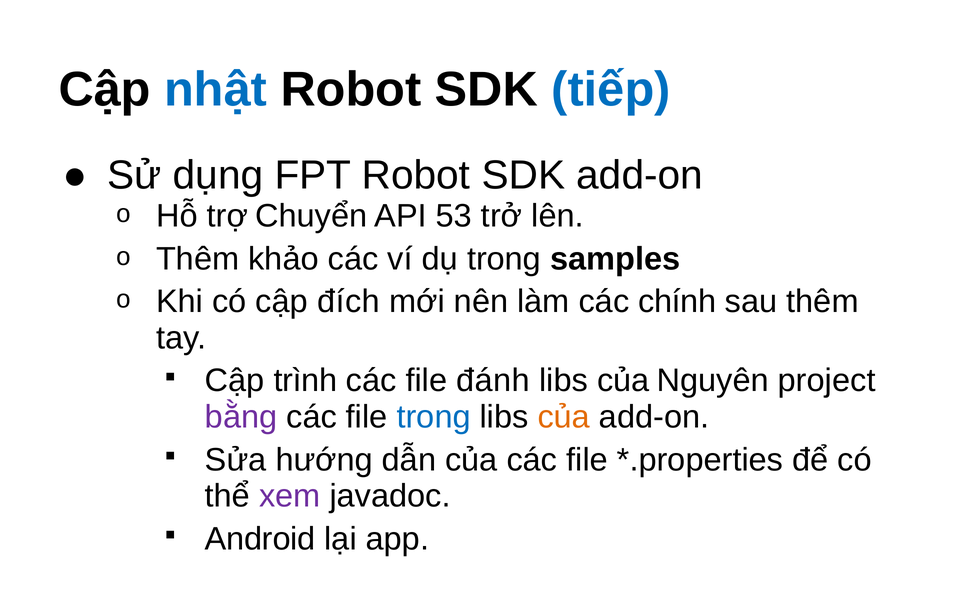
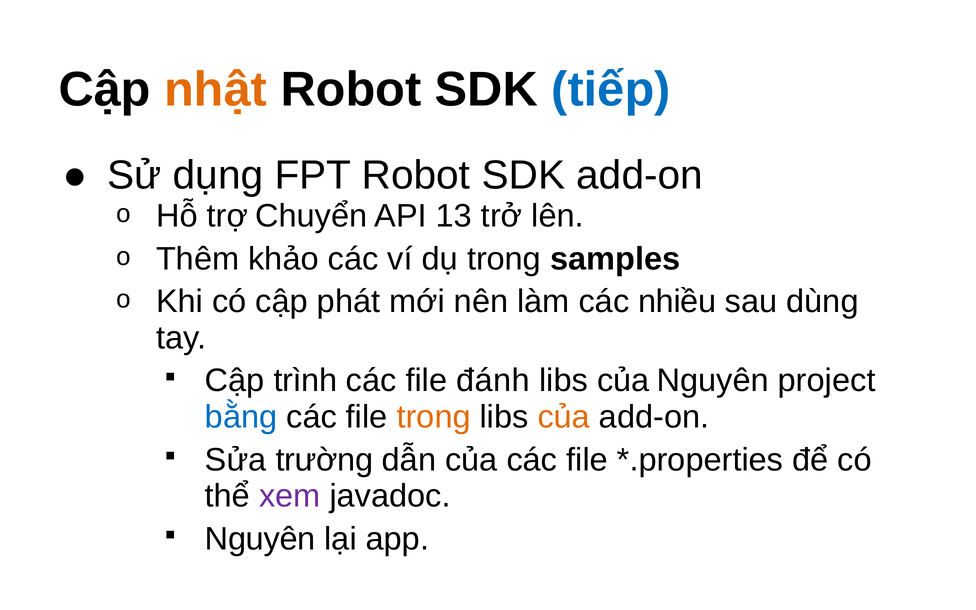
nhật colour: blue -> orange
53: 53 -> 13
đích: đích -> phát
chính: chính -> nhiều
sau thêm: thêm -> dùng
bằng colour: purple -> blue
trong at (434, 417) colour: blue -> orange
hướng: hướng -> trường
Android at (260, 539): Android -> Nguyên
